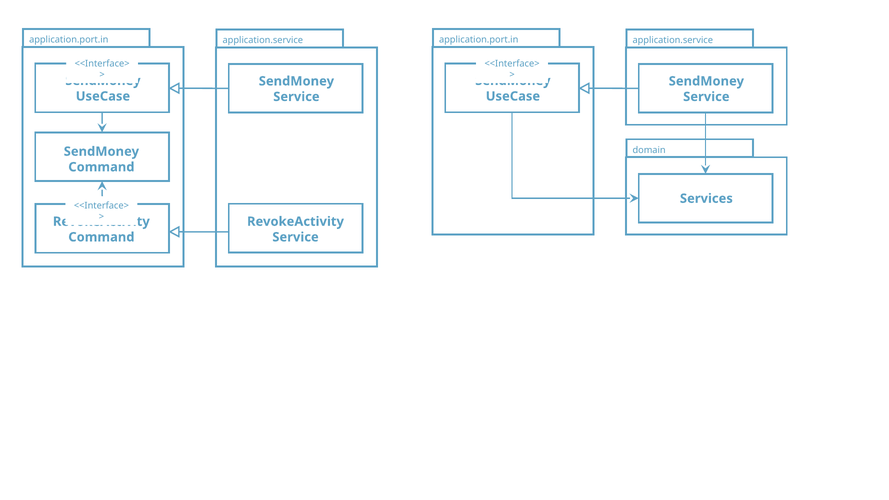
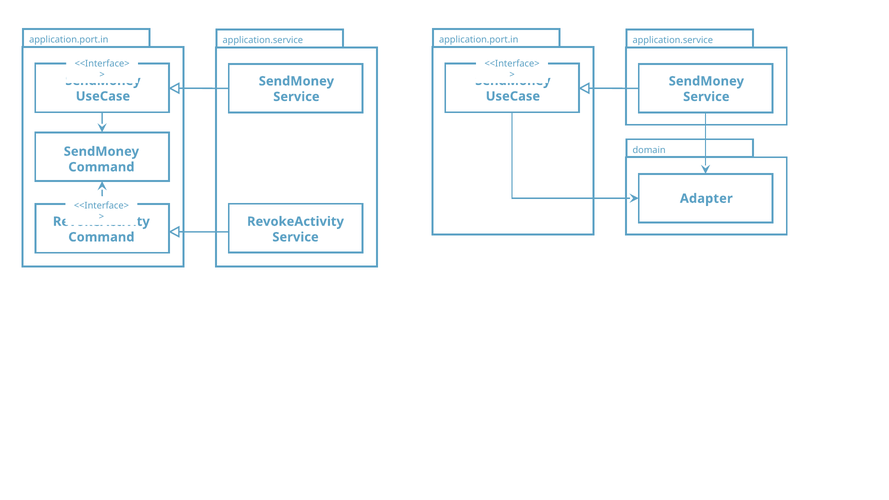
Services: Services -> Adapter
